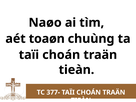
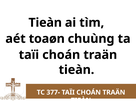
Naøo at (45, 23): Naøo -> Tieàn
